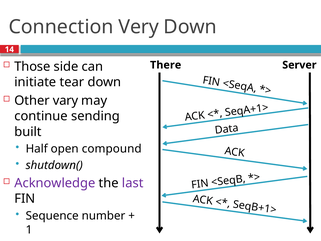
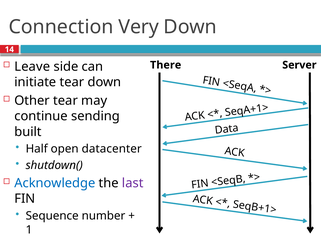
Those: Those -> Leave
Other vary: vary -> tear
compound: compound -> datacenter
Acknowledge colour: purple -> blue
